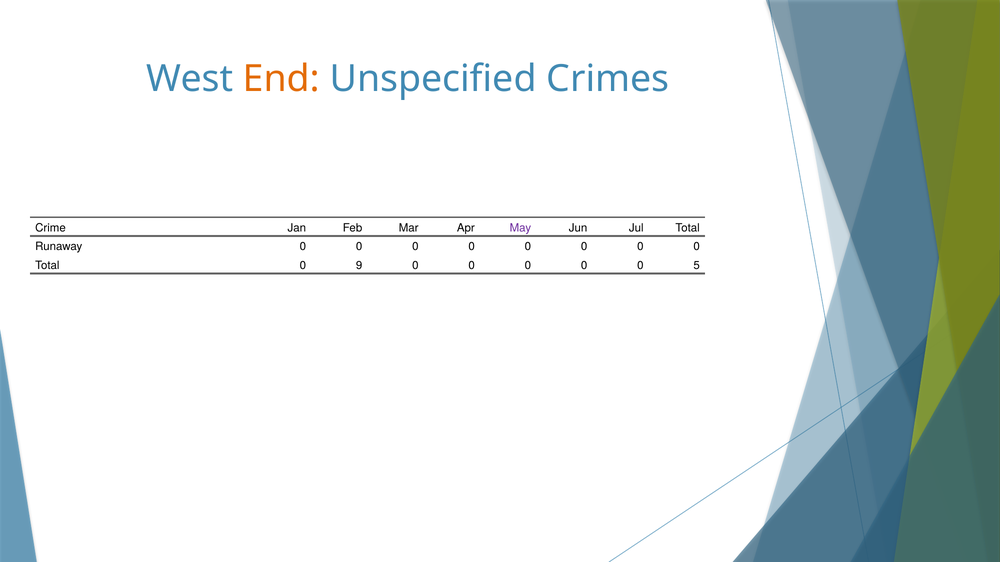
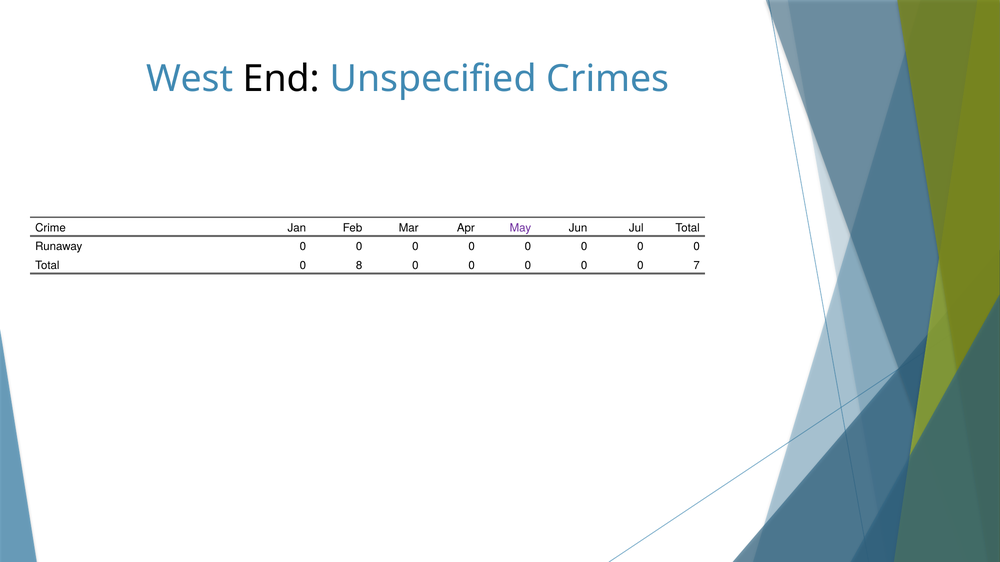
End colour: orange -> black
9: 9 -> 8
5: 5 -> 7
